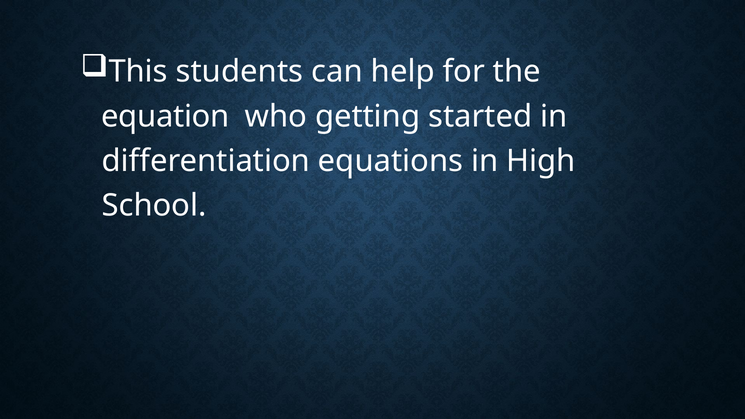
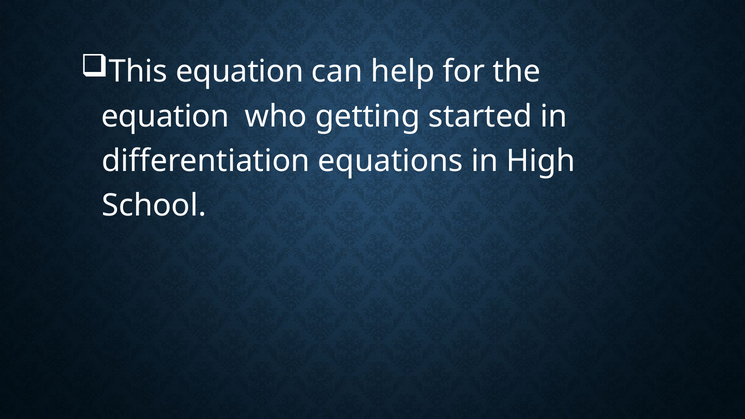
This students: students -> equation
